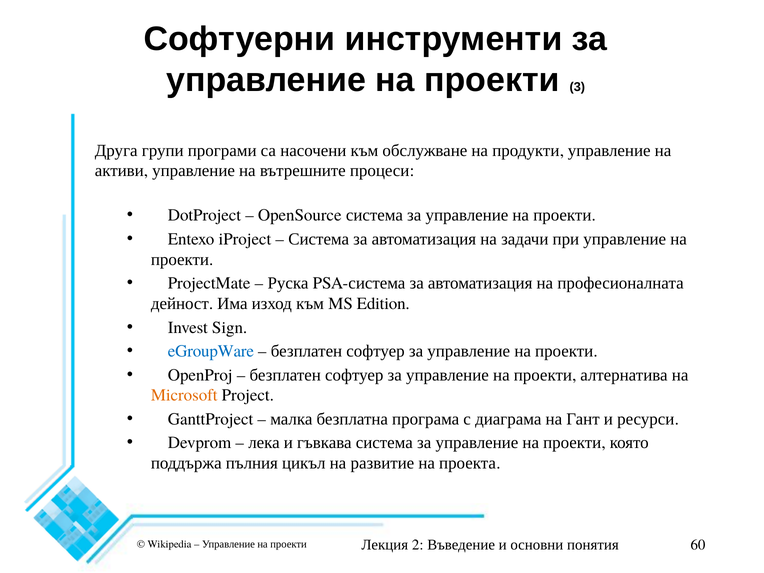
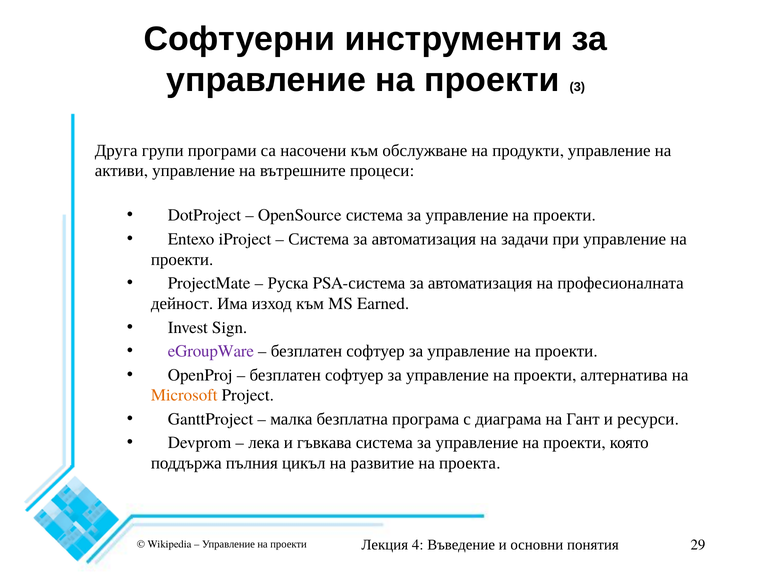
Edition: Edition -> Earned
eGroupWare colour: blue -> purple
2: 2 -> 4
60: 60 -> 29
